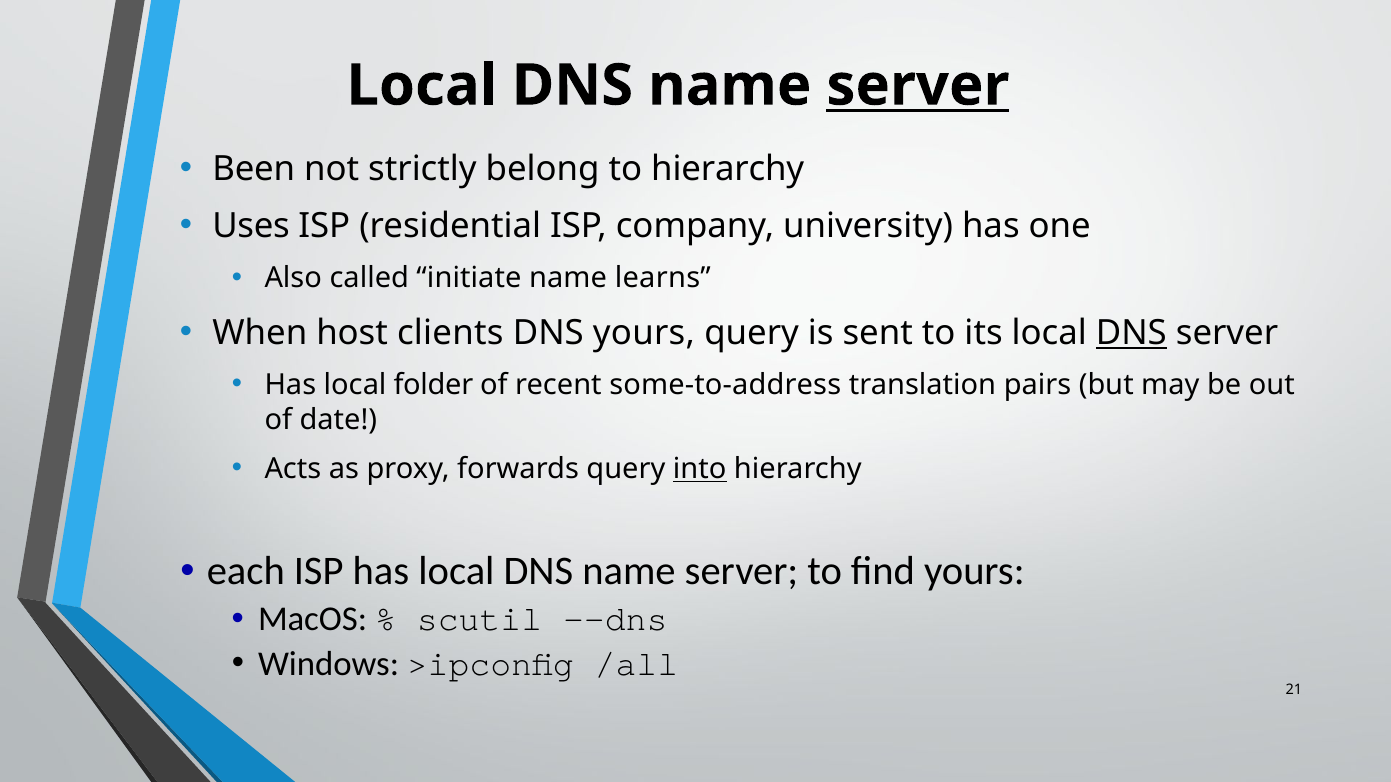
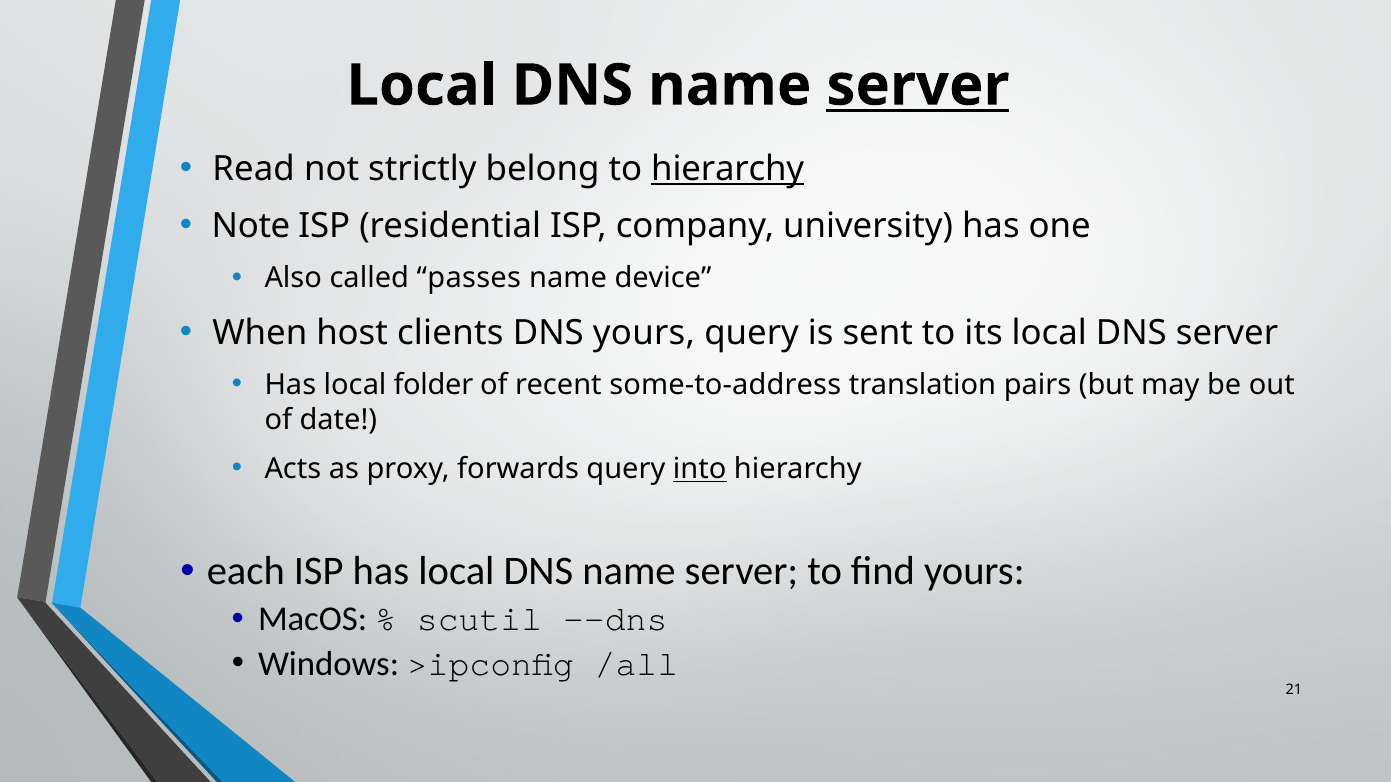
Been: Been -> Read
hierarchy at (728, 169) underline: none -> present
Uses: Uses -> Note
initiate: initiate -> passes
learns: learns -> device
DNS at (1131, 333) underline: present -> none
